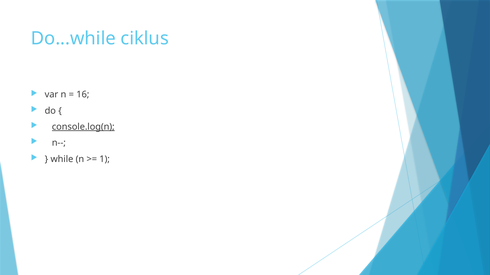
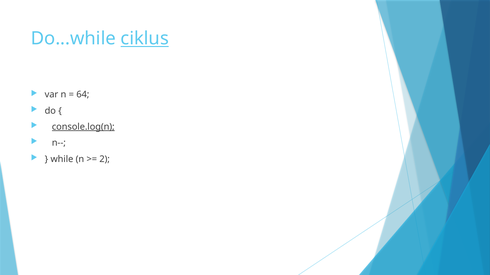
ciklus underline: none -> present
16: 16 -> 64
1: 1 -> 2
